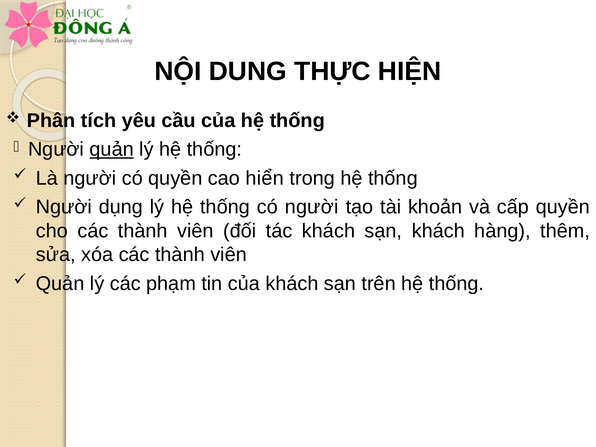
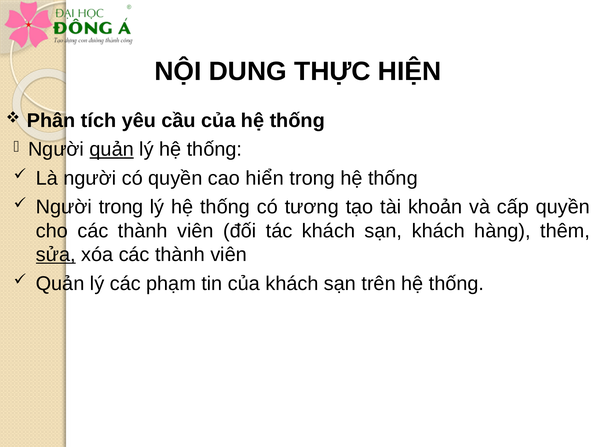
Người dụng: dụng -> trong
có người: người -> tương
sửa underline: none -> present
